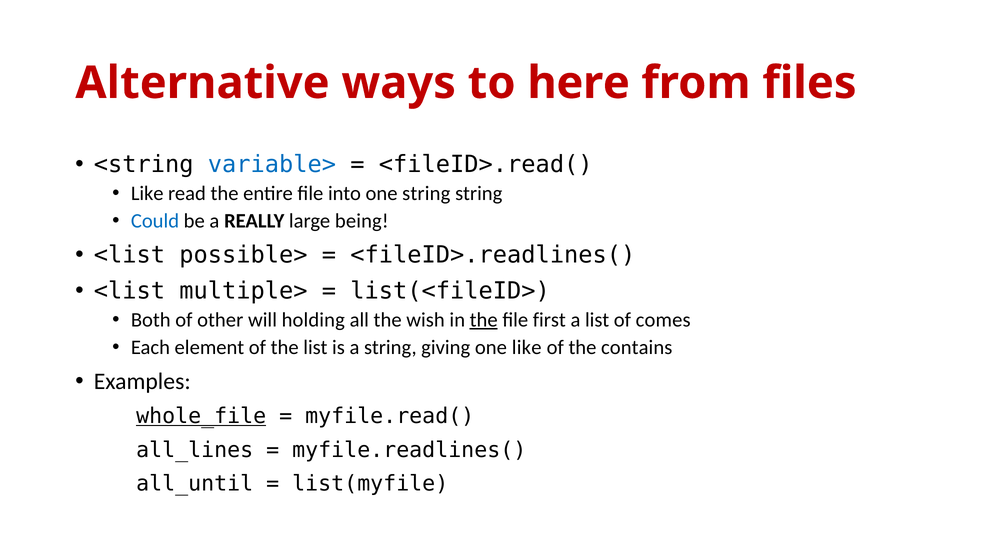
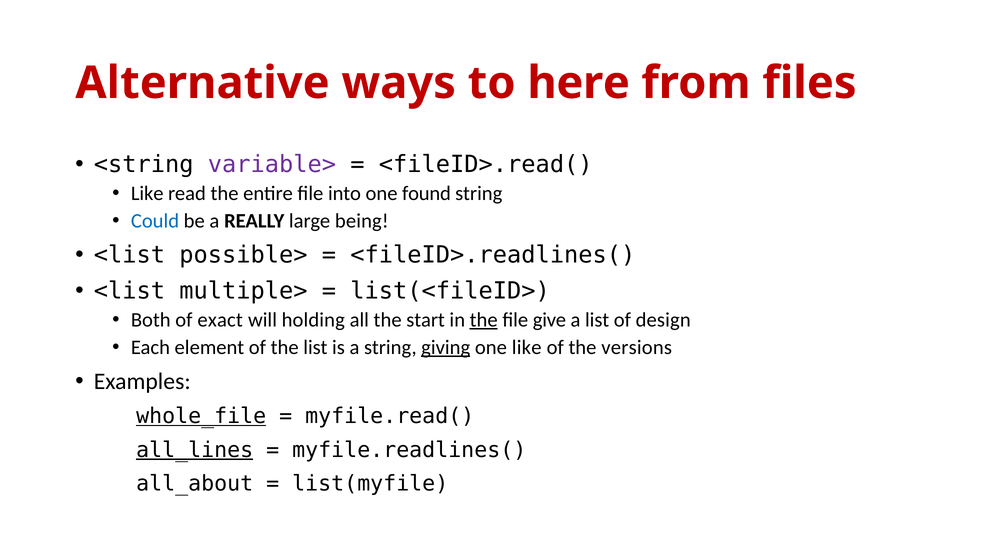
variable> colour: blue -> purple
one string: string -> found
other: other -> exact
wish: wish -> start
first: first -> give
comes: comes -> design
giving underline: none -> present
contains: contains -> versions
all_lines underline: none -> present
all_until: all_until -> all_about
